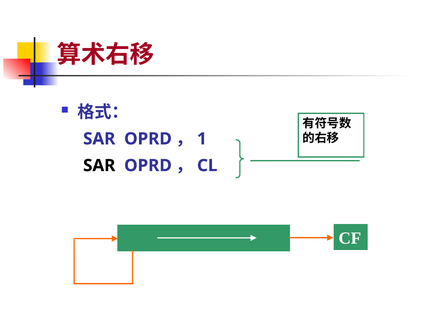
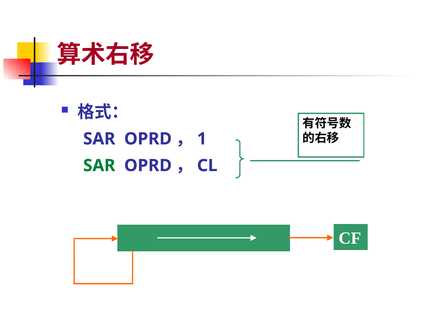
SAR at (99, 166) colour: black -> green
